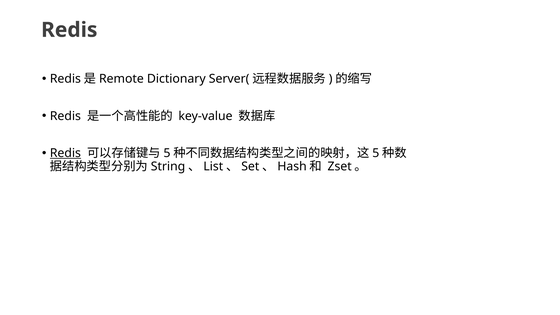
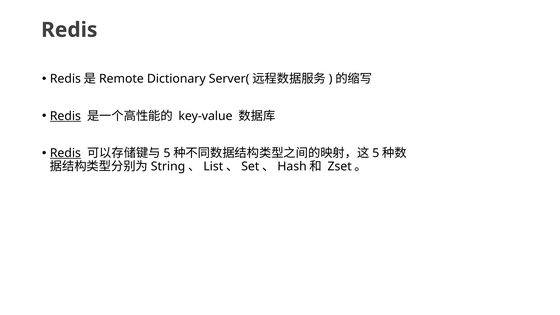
Redis at (65, 116) underline: none -> present
